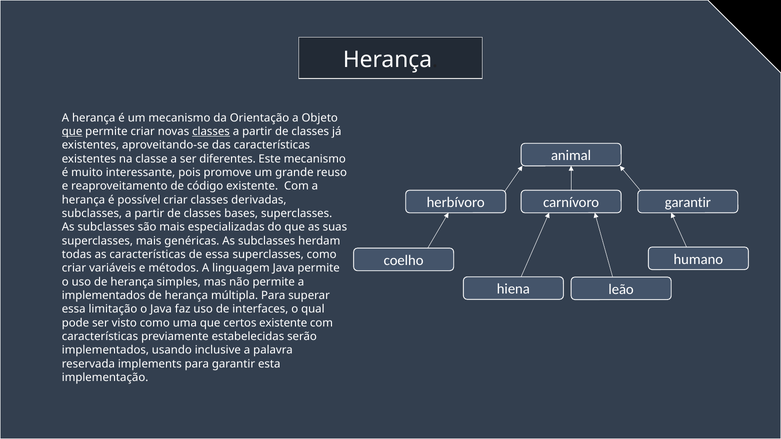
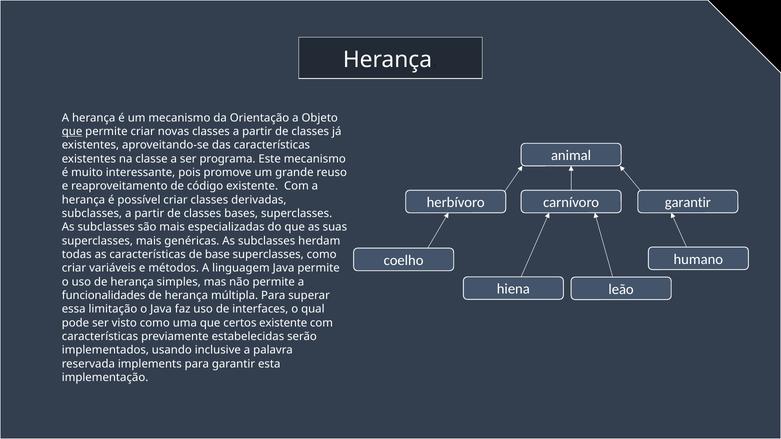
classes at (211, 132) underline: present -> none
diferentes: diferentes -> programa
de essa: essa -> base
implementados at (104, 296): implementados -> funcionalidades
